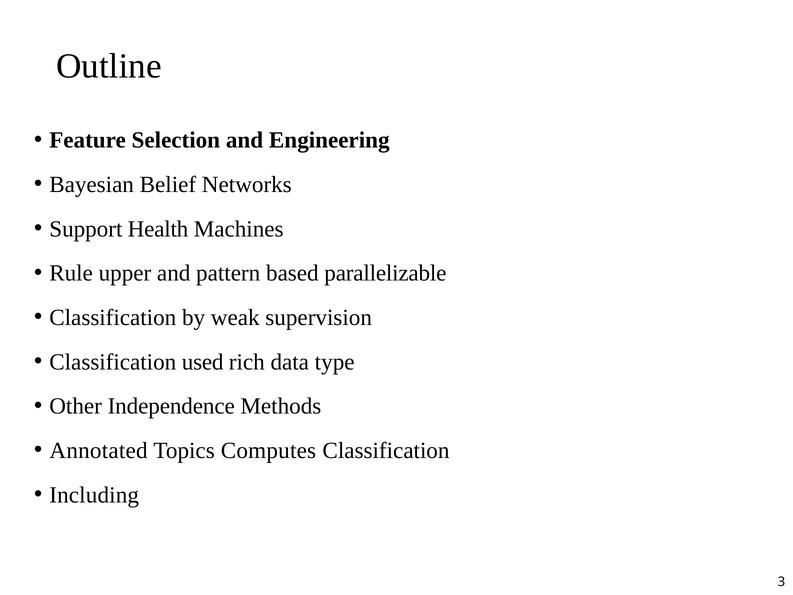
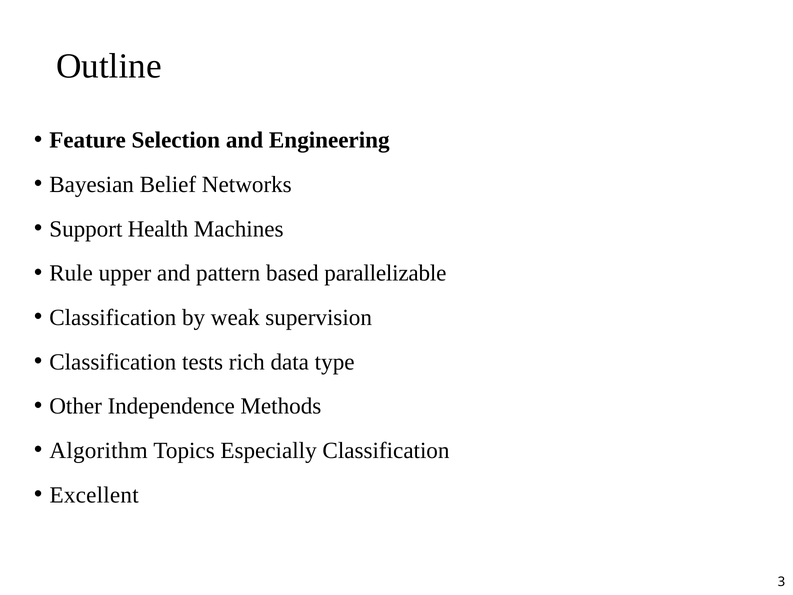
used: used -> tests
Annotated: Annotated -> Algorithm
Computes: Computes -> Especially
Including: Including -> Excellent
